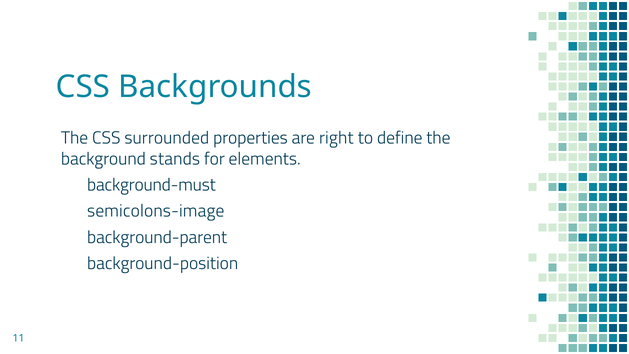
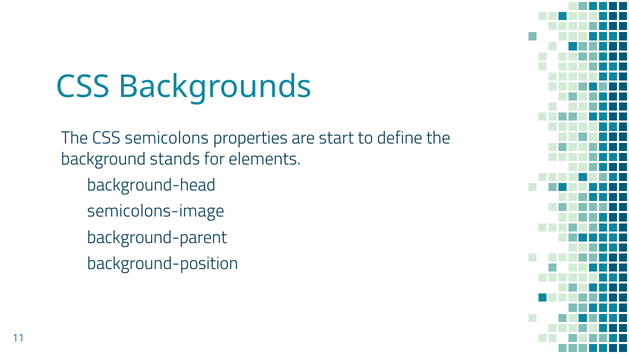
surrounded: surrounded -> semicolons
right: right -> start
background-must: background-must -> background-head
